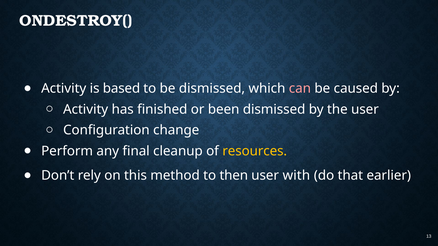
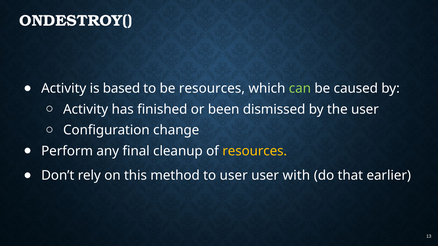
be dismissed: dismissed -> resources
can colour: pink -> light green
to then: then -> user
